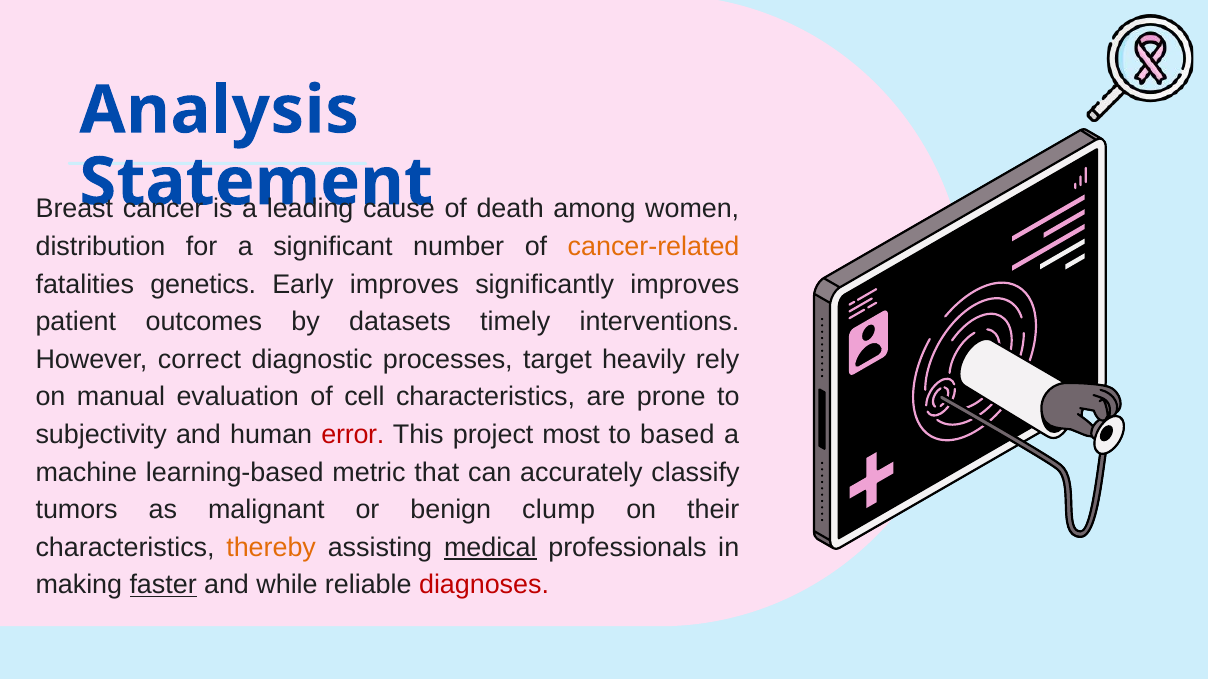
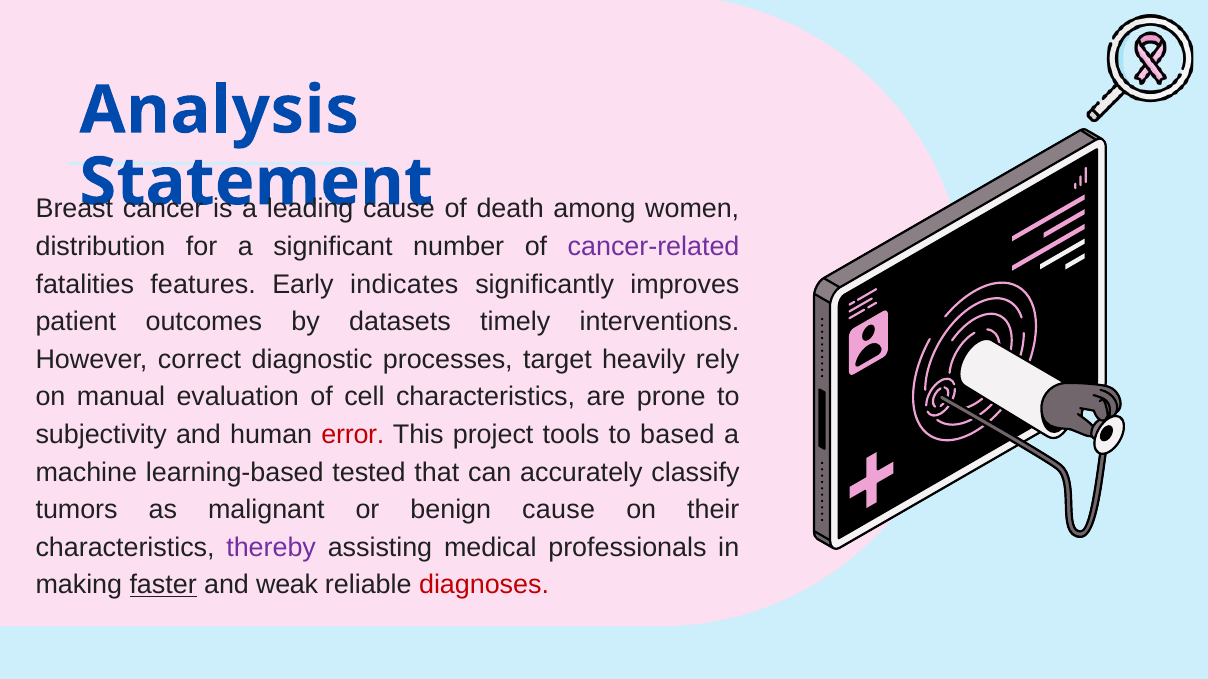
cancer-related colour: orange -> purple
genetics: genetics -> features
Early improves: improves -> indicates
most: most -> tools
metric: metric -> tested
benign clump: clump -> cause
thereby colour: orange -> purple
medical underline: present -> none
while: while -> weak
